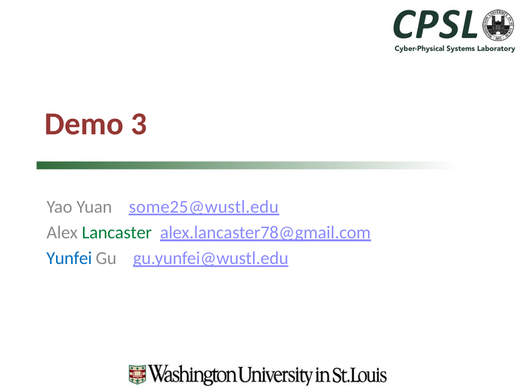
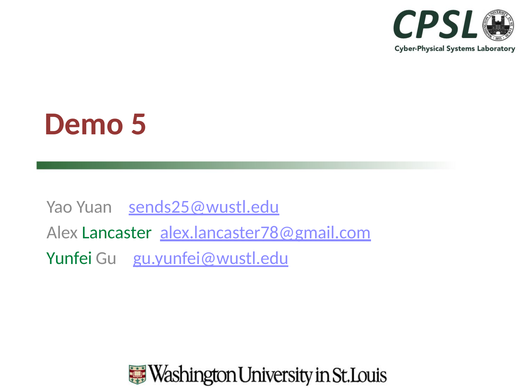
3: 3 -> 5
some25@wustl.edu: some25@wustl.edu -> sends25@wustl.edu
Yunfei colour: blue -> green
